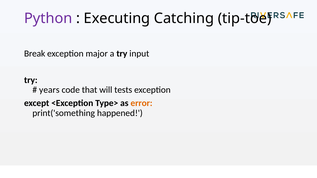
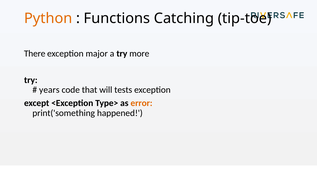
Python colour: purple -> orange
Executing: Executing -> Functions
Break: Break -> There
input: input -> more
